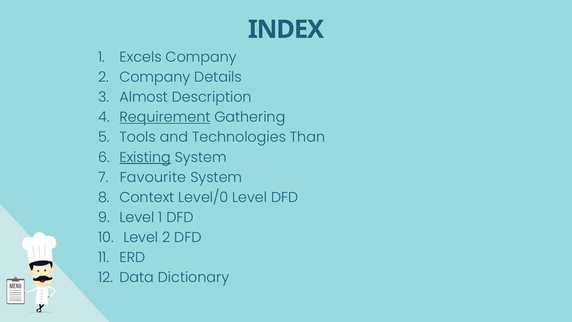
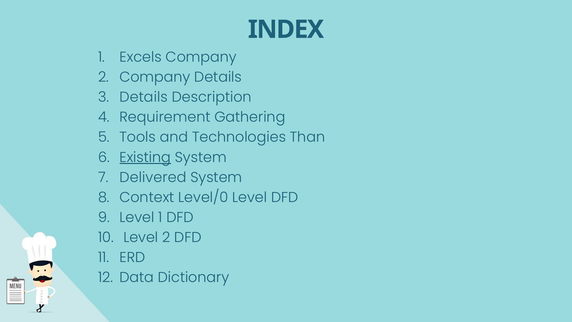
Almost at (144, 97): Almost -> Details
Requirement underline: present -> none
Favourite: Favourite -> Delivered
